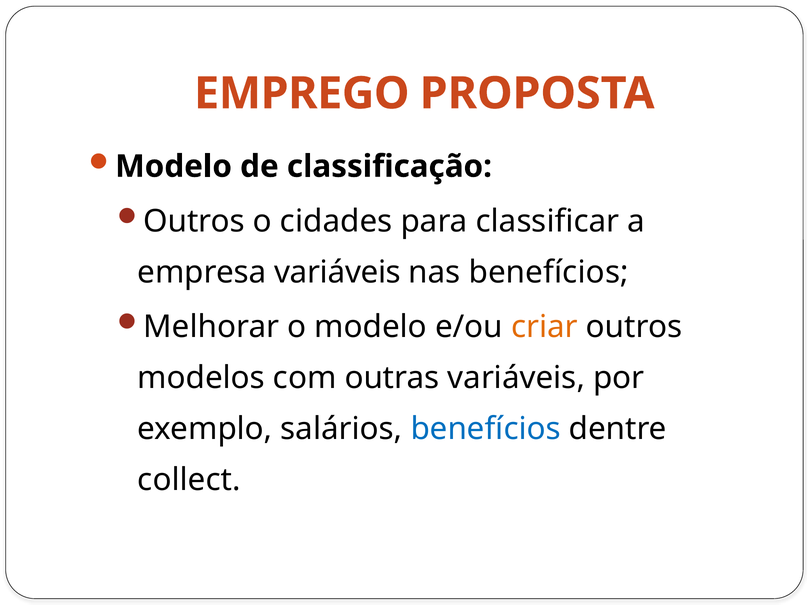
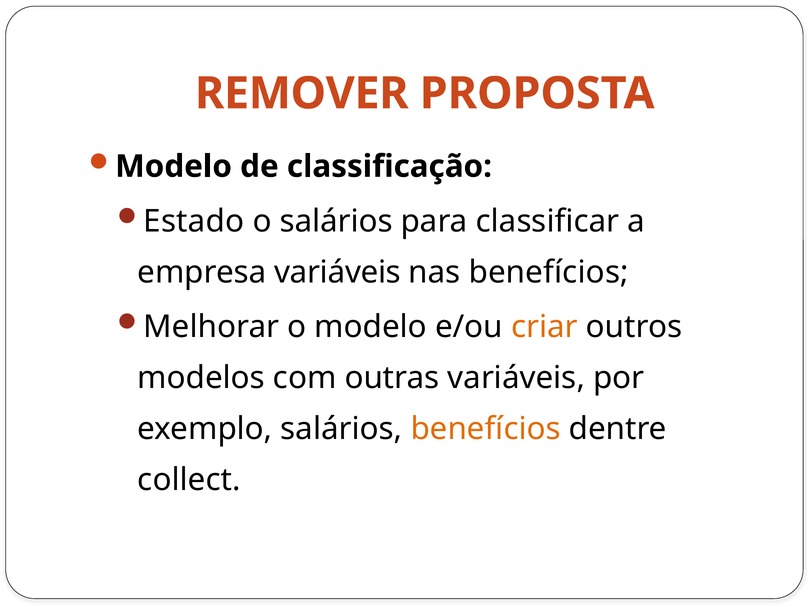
EMPREGO: EMPREGO -> REMOVER
Outros at (194, 221): Outros -> Estado
o cidades: cidades -> salários
benefícios at (486, 429) colour: blue -> orange
